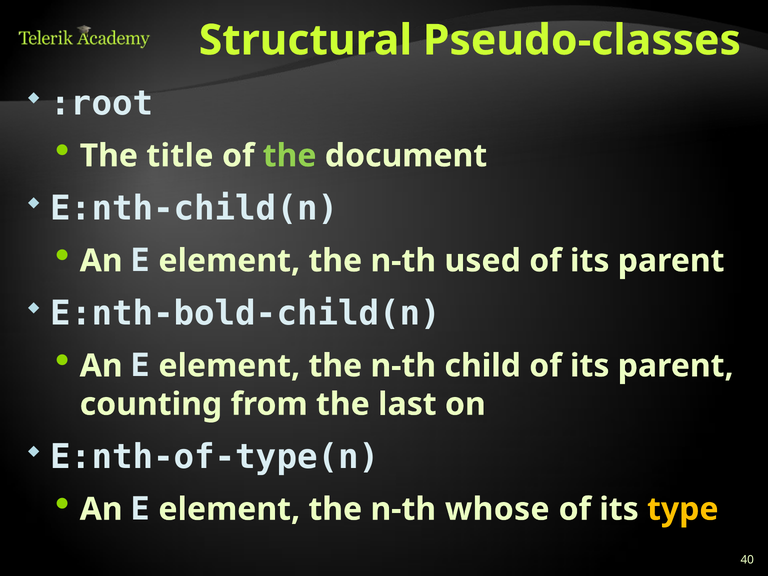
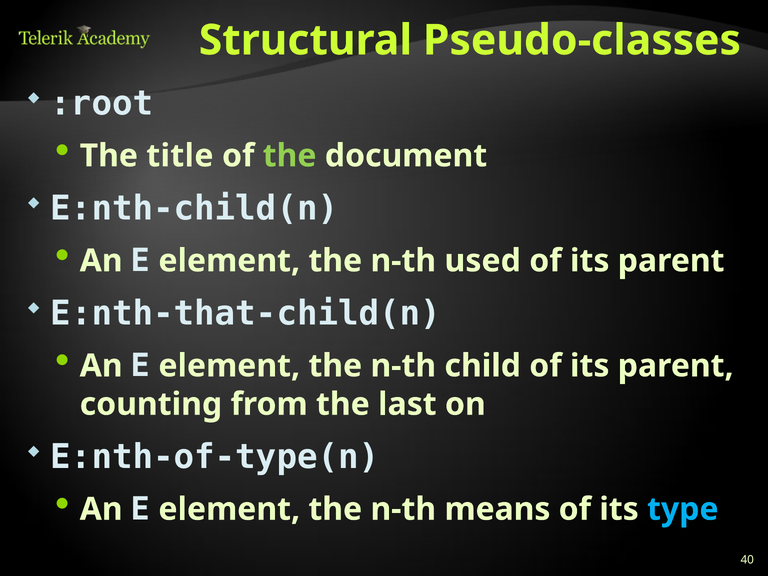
E:nth-bold-child(n: E:nth-bold-child(n -> E:nth-that-child(n
whose: whose -> means
type colour: yellow -> light blue
